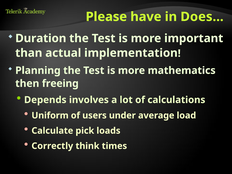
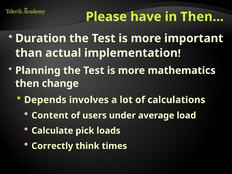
Does…: Does… -> Then…
freeing: freeing -> change
Uniform: Uniform -> Content
